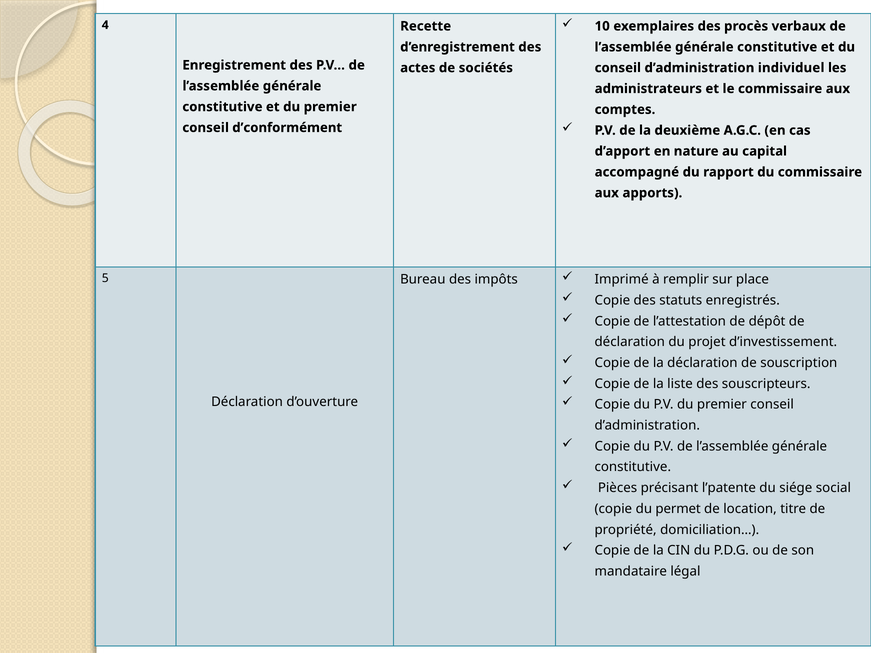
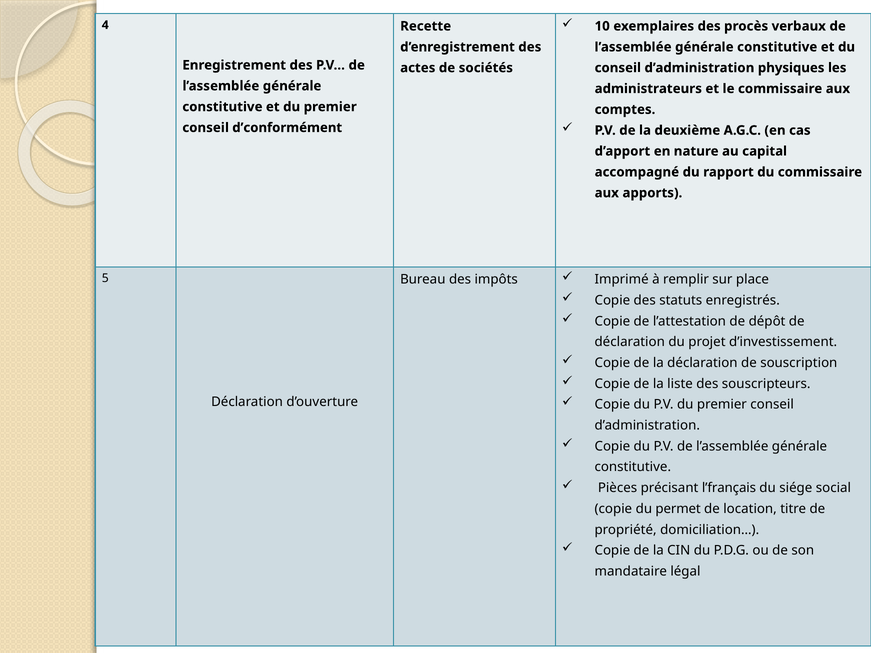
individuel: individuel -> physiques
l’patente: l’patente -> l’français
